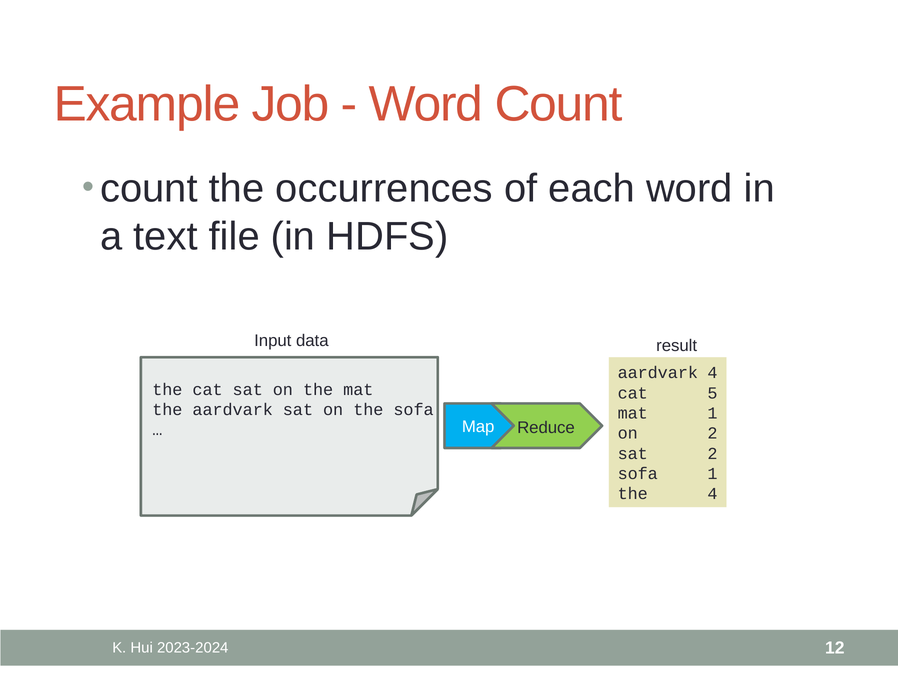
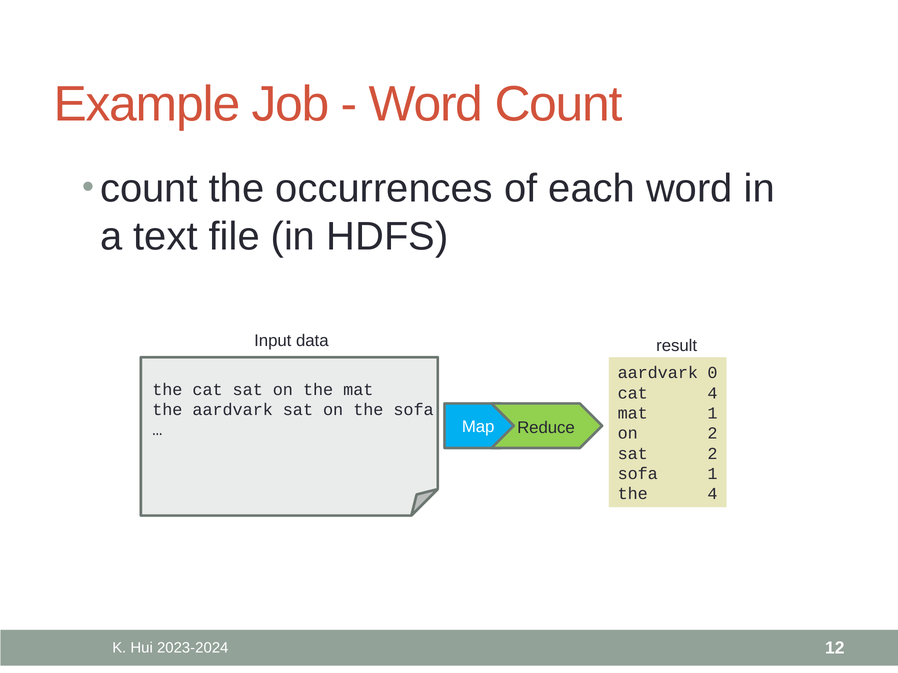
aardvark 4: 4 -> 0
cat 5: 5 -> 4
